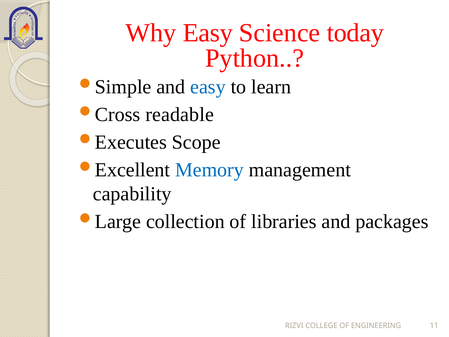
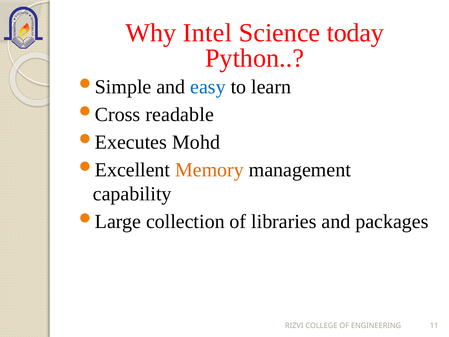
Why Easy: Easy -> Intel
Scope: Scope -> Mohd
Memory colour: blue -> orange
